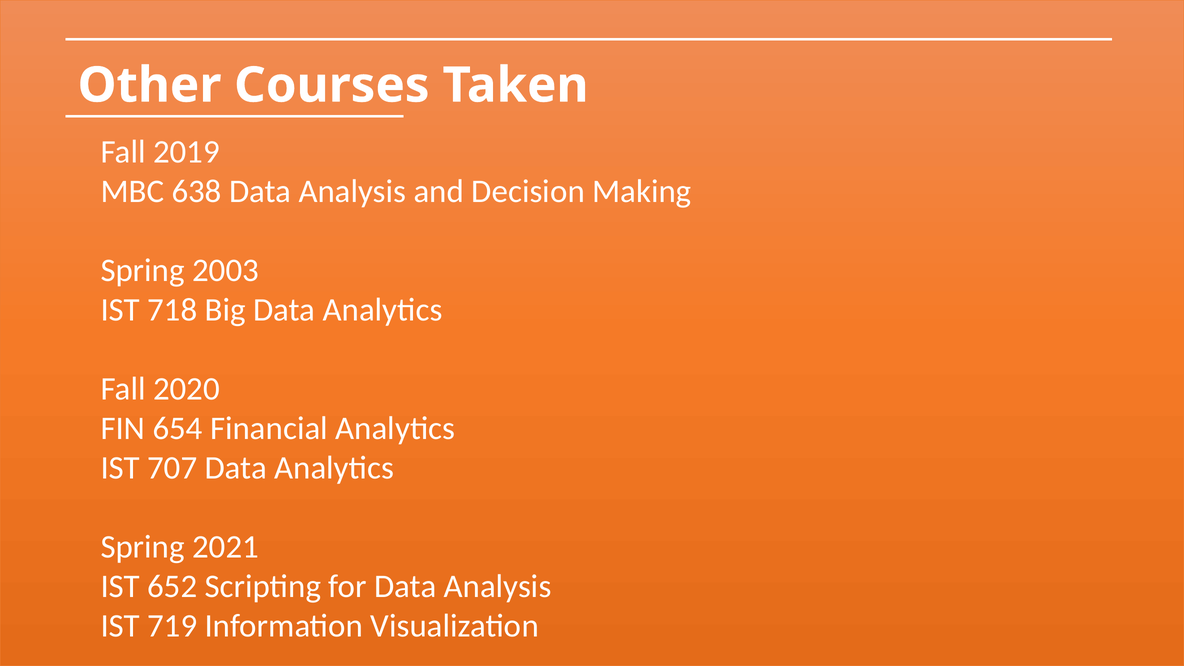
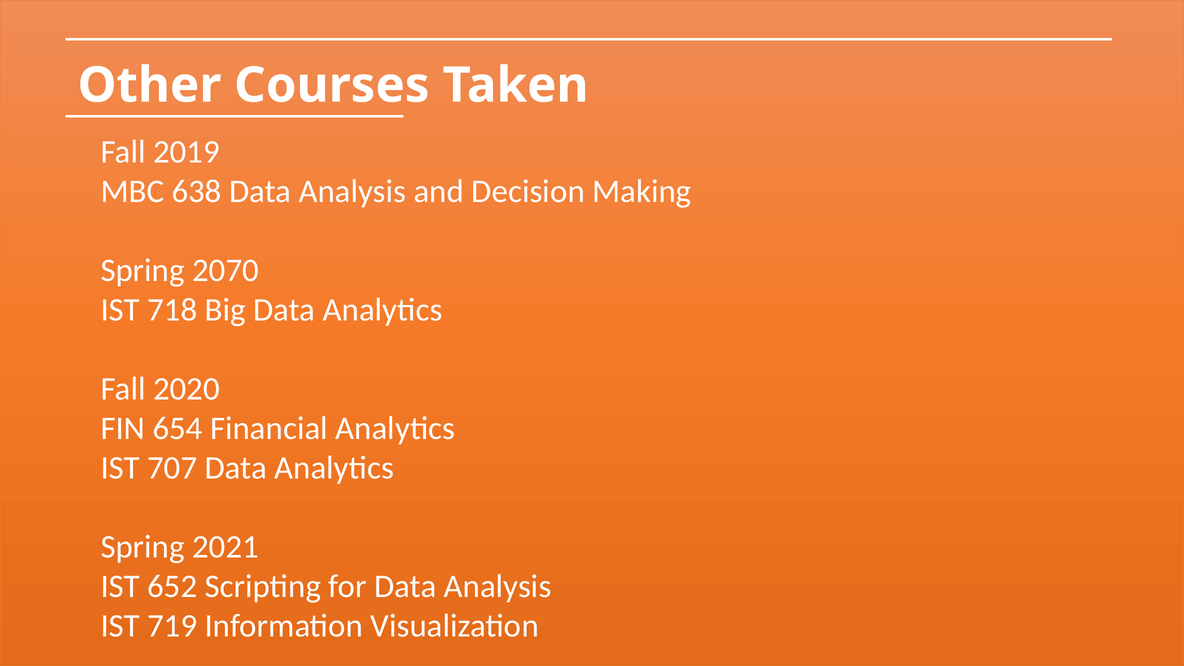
2003: 2003 -> 2070
